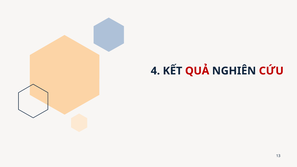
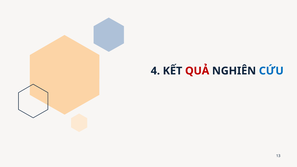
CỨU colour: red -> blue
